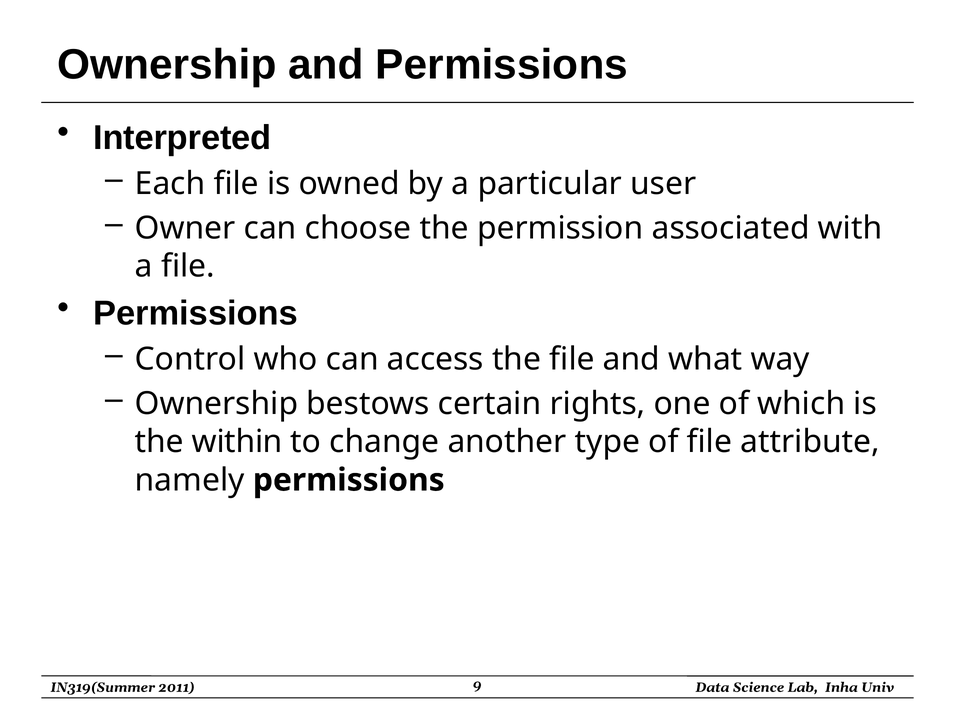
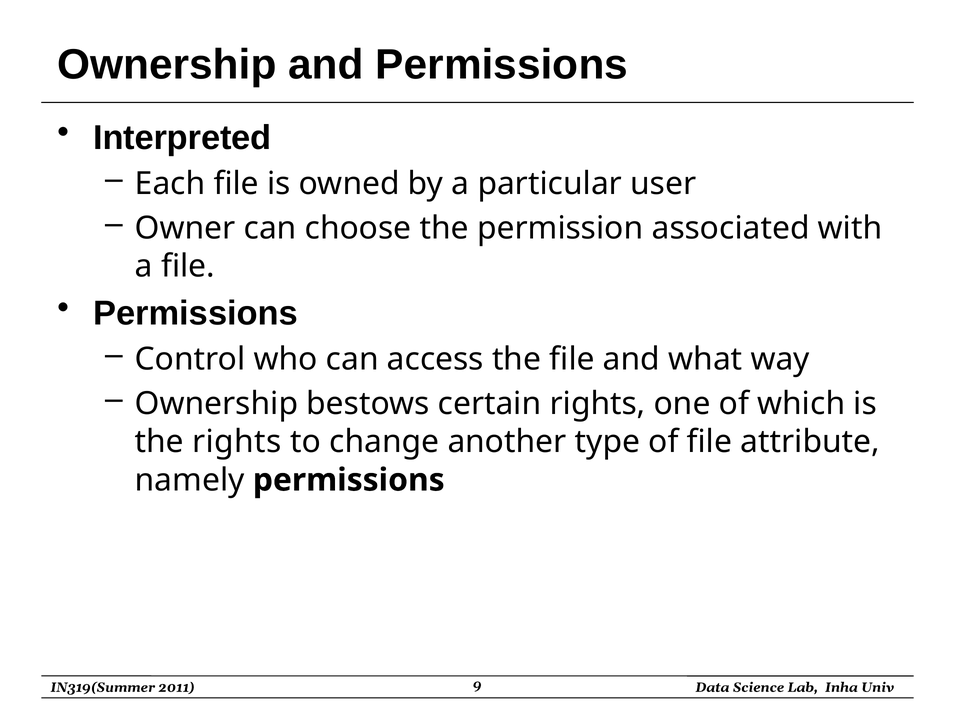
the within: within -> rights
